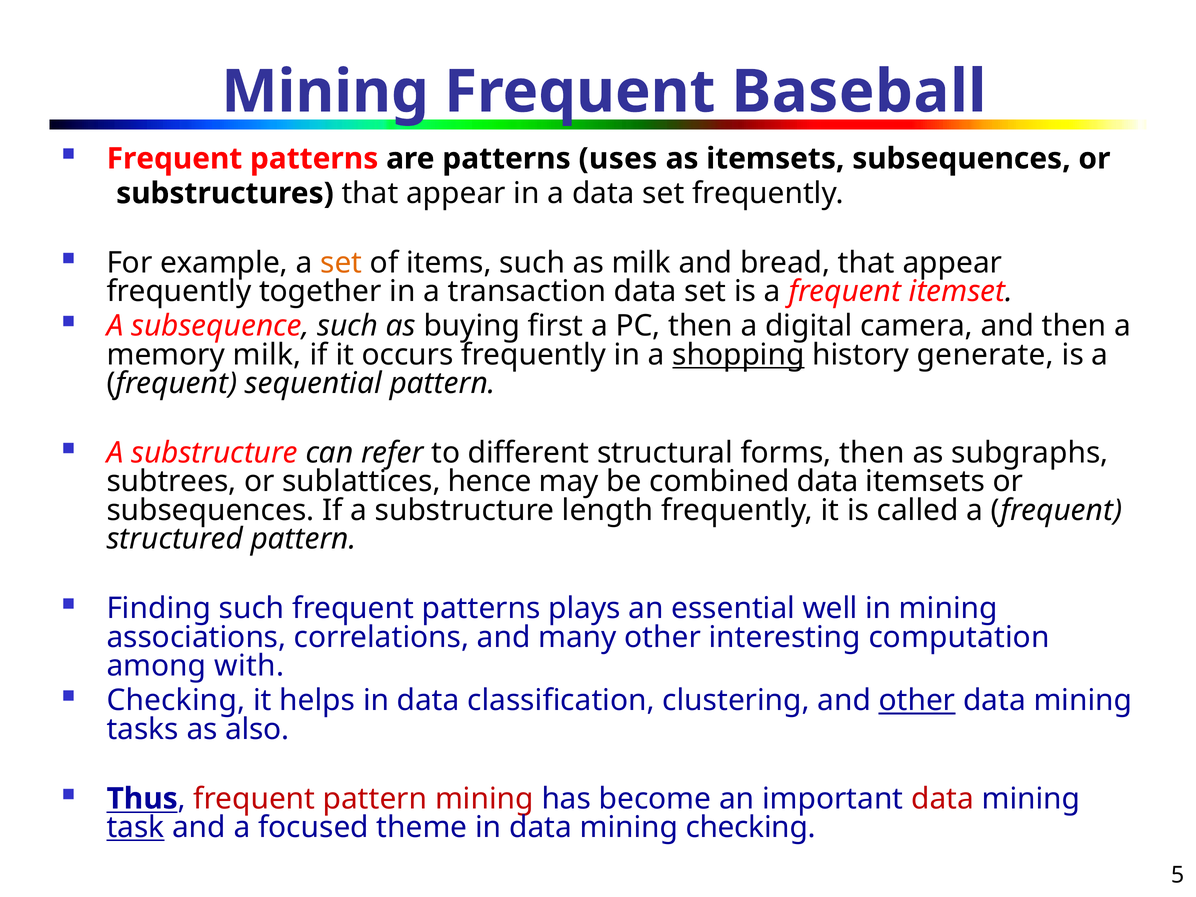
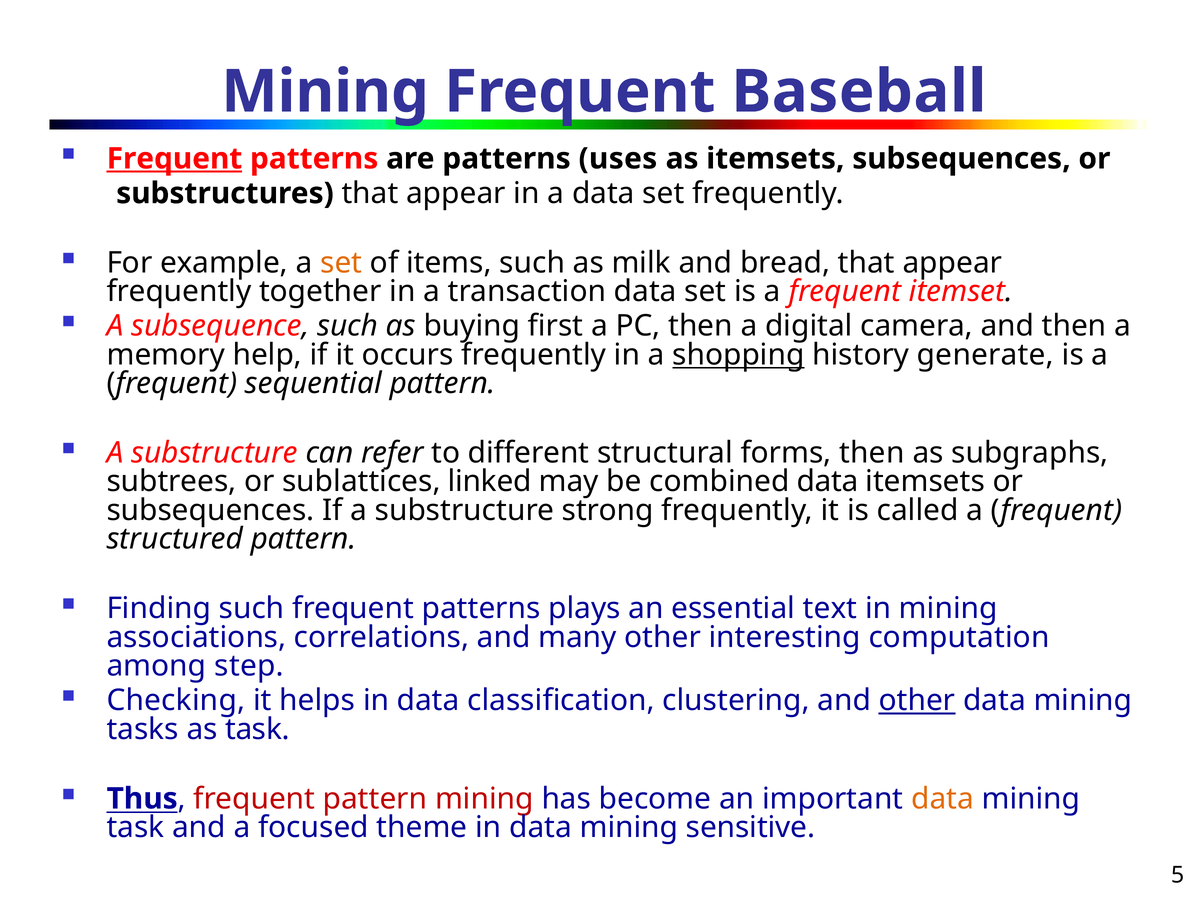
Frequent at (174, 159) underline: none -> present
memory milk: milk -> help
hence: hence -> linked
length: length -> strong
well: well -> text
with: with -> step
as also: also -> task
data at (943, 799) colour: red -> orange
task at (136, 827) underline: present -> none
mining checking: checking -> sensitive
